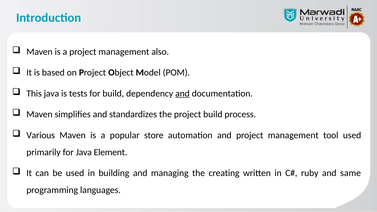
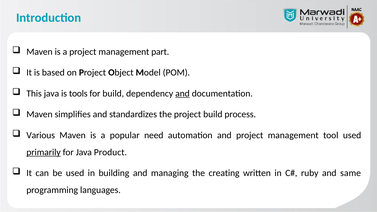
also: also -> part
tests: tests -> tools
store: store -> need
primarily underline: none -> present
Element: Element -> Product
